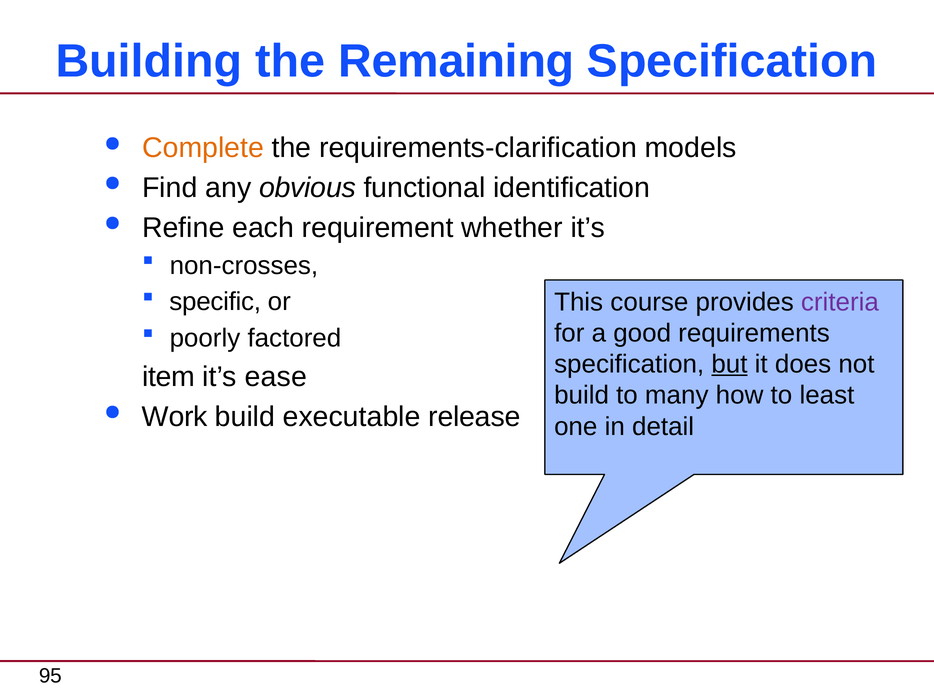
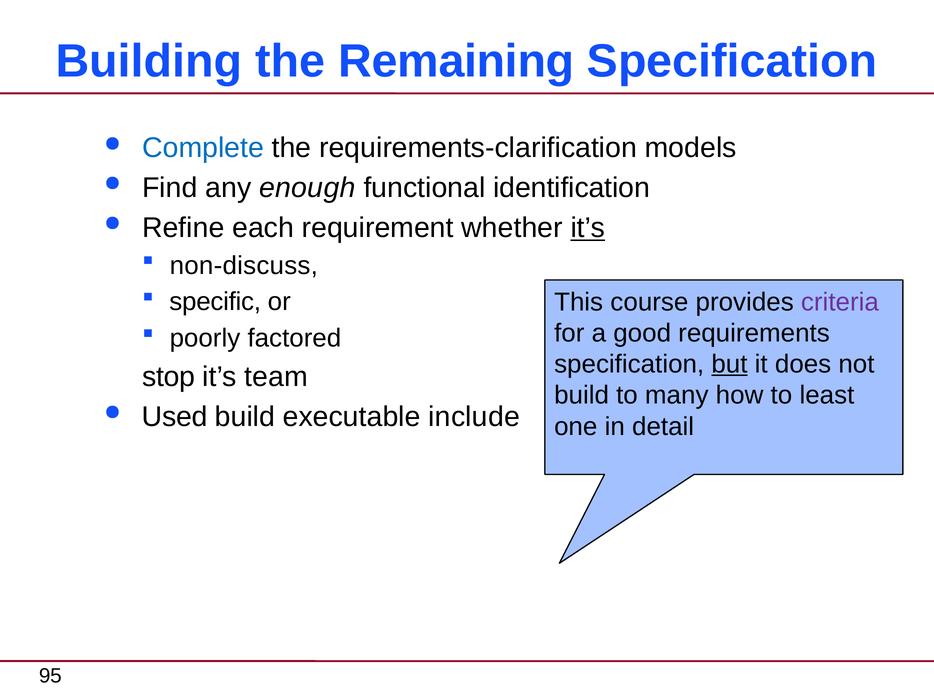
Complete colour: orange -> blue
obvious: obvious -> enough
it’s at (588, 228) underline: none -> present
non-crosses: non-crosses -> non-discuss
item: item -> stop
ease: ease -> team
Work: Work -> Used
release: release -> include
